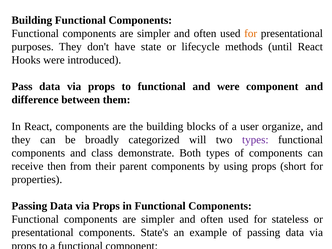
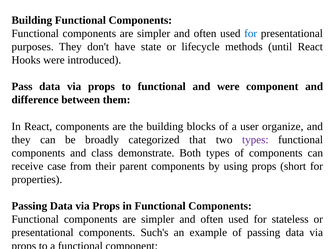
for at (251, 33) colour: orange -> blue
will: will -> that
then: then -> case
State's: State's -> Such's
